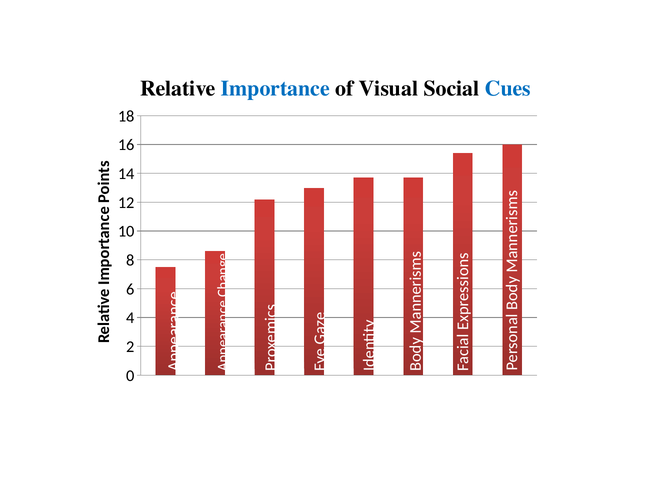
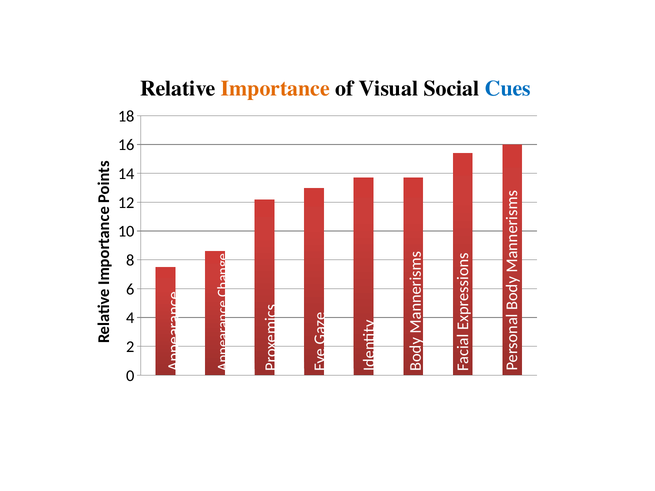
Importance colour: blue -> orange
